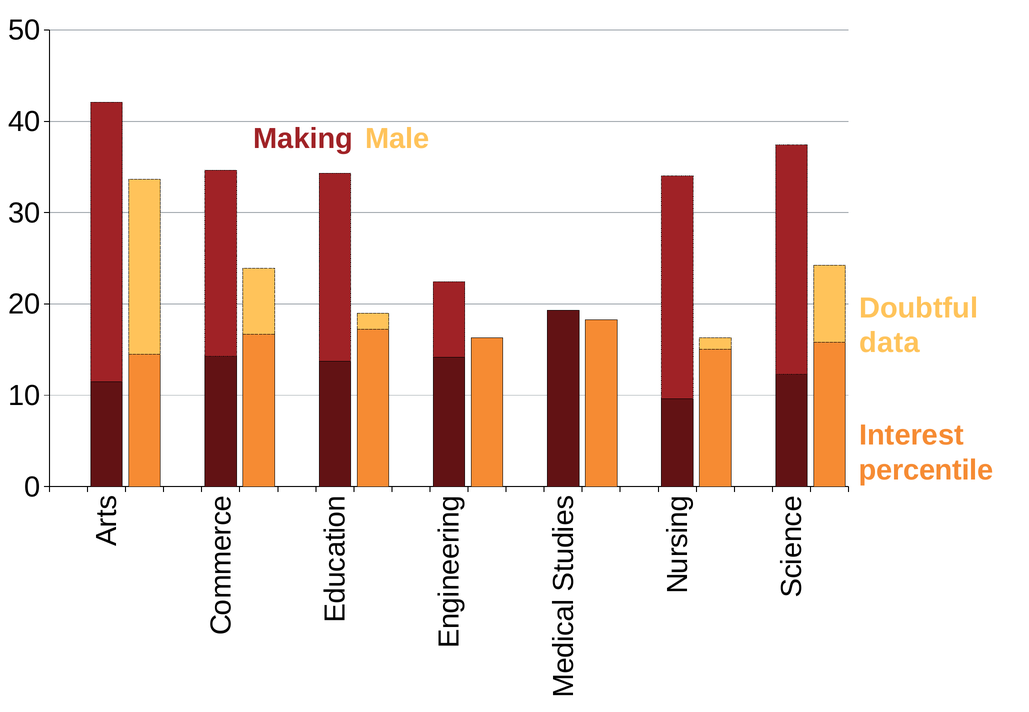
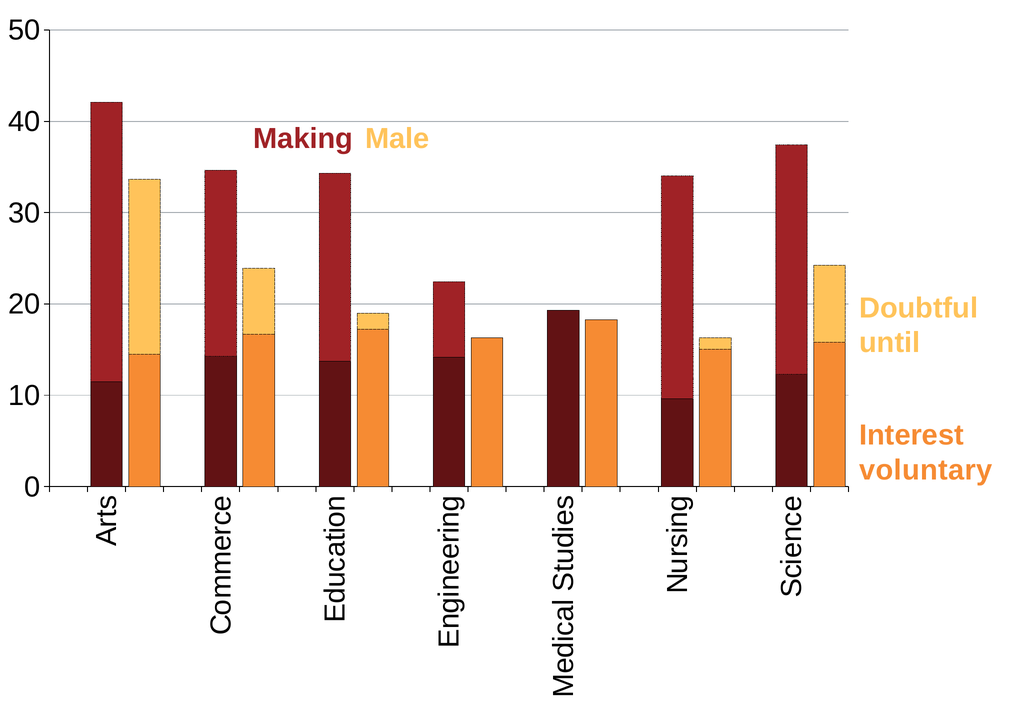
data: data -> until
percentile: percentile -> voluntary
